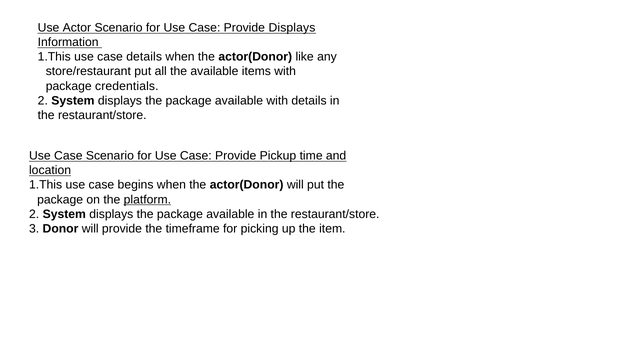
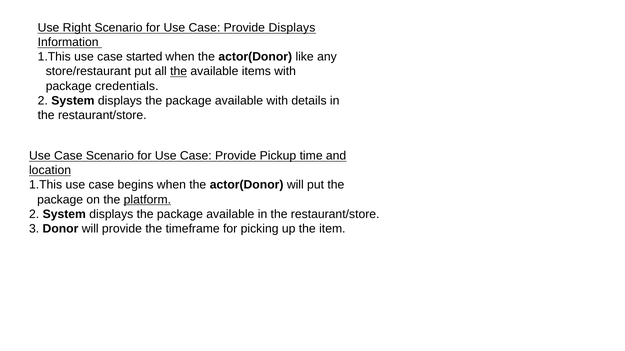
Actor: Actor -> Right
case details: details -> started
the at (179, 72) underline: none -> present
